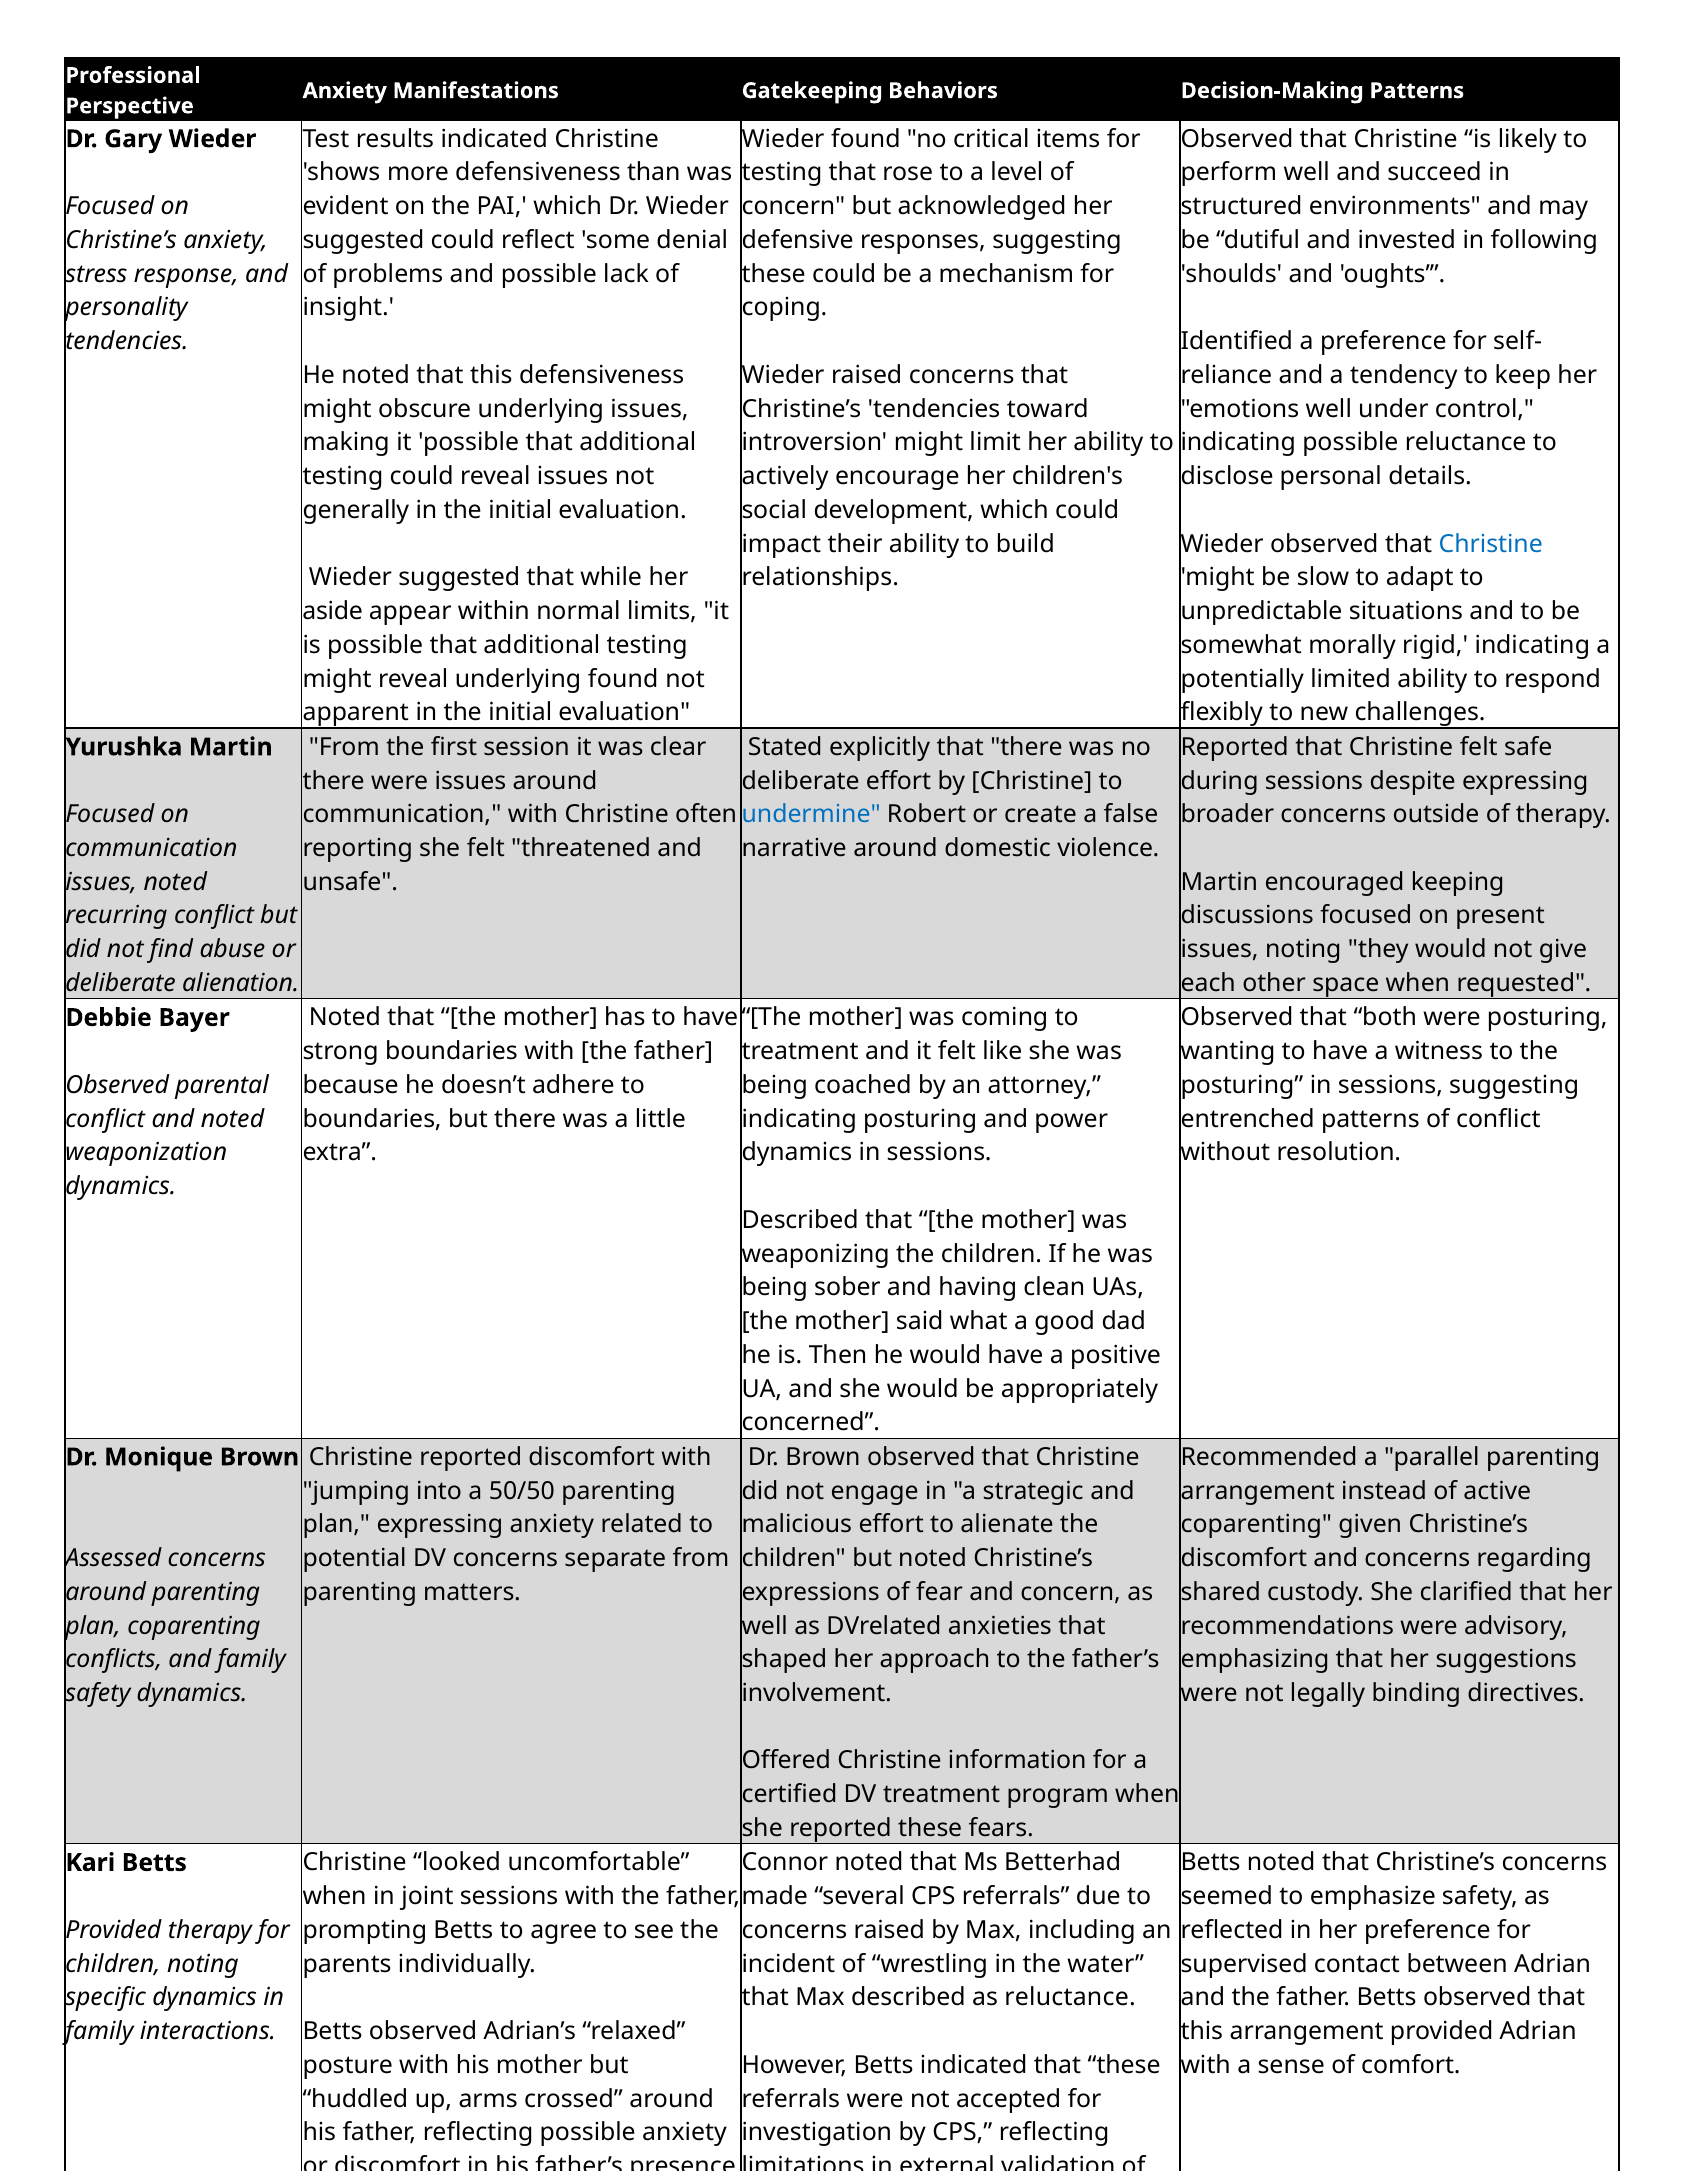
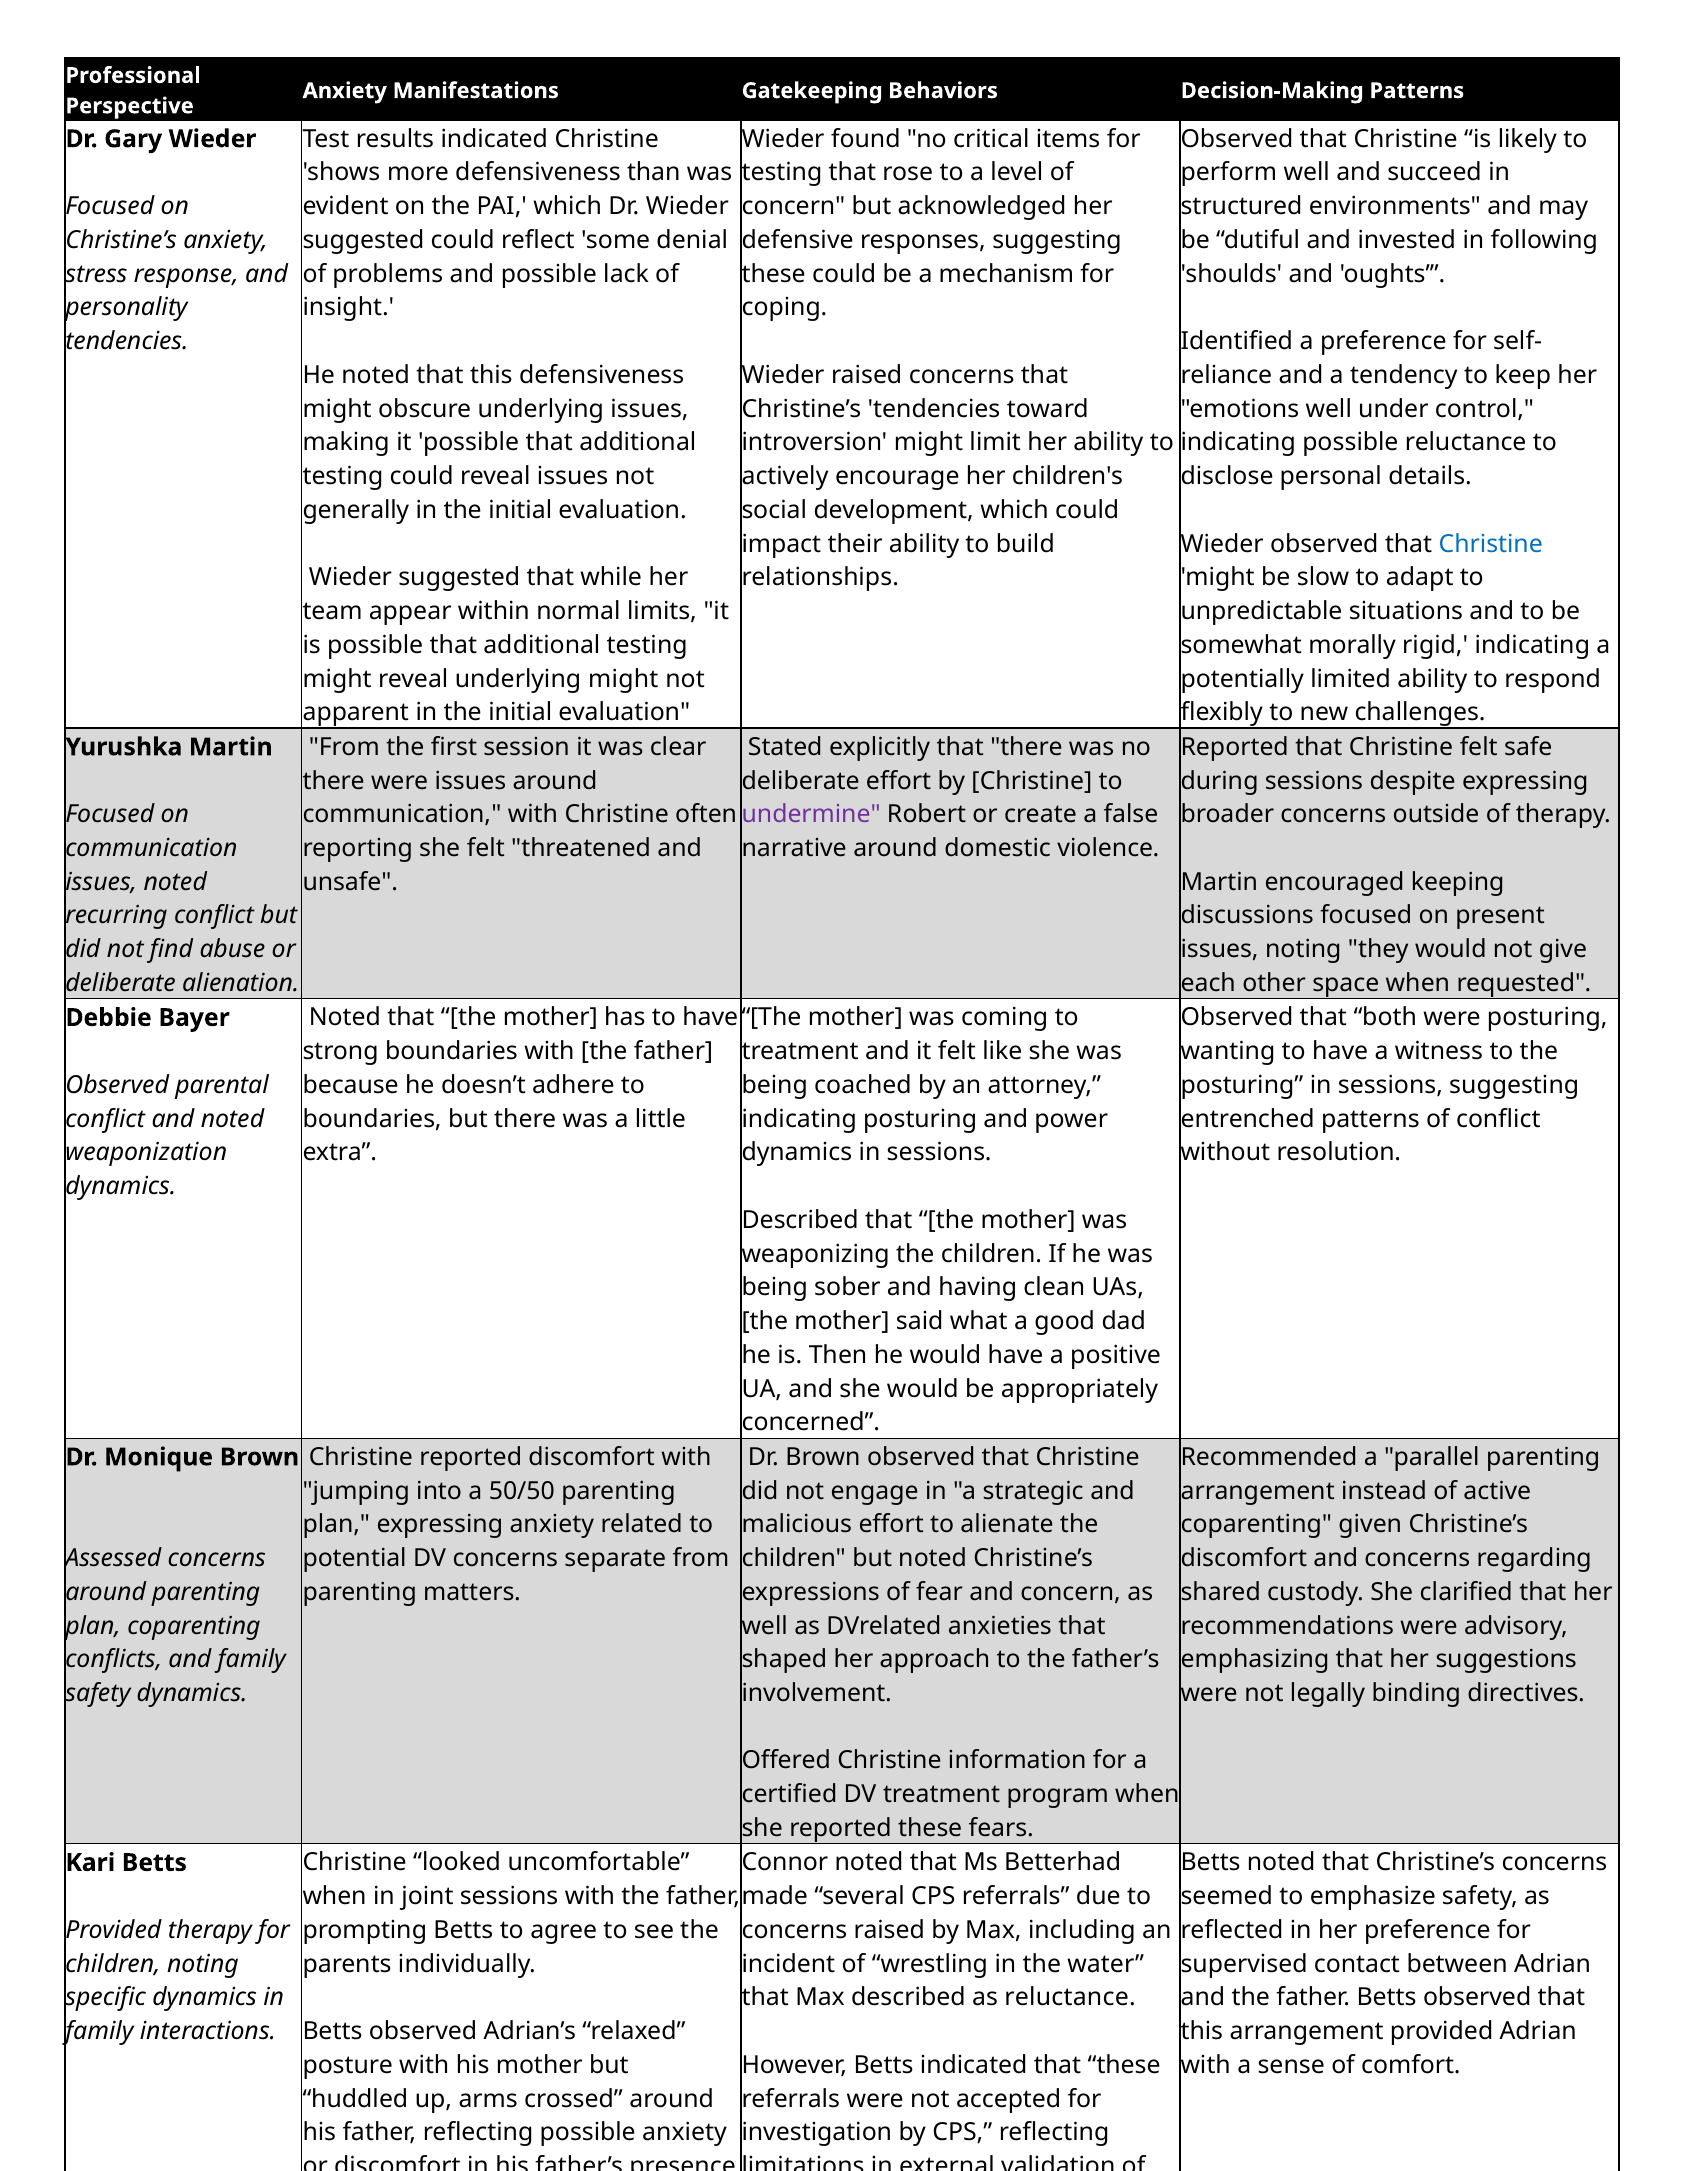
aside at (333, 612): aside -> team
underlying found: found -> might
undermine colour: blue -> purple
